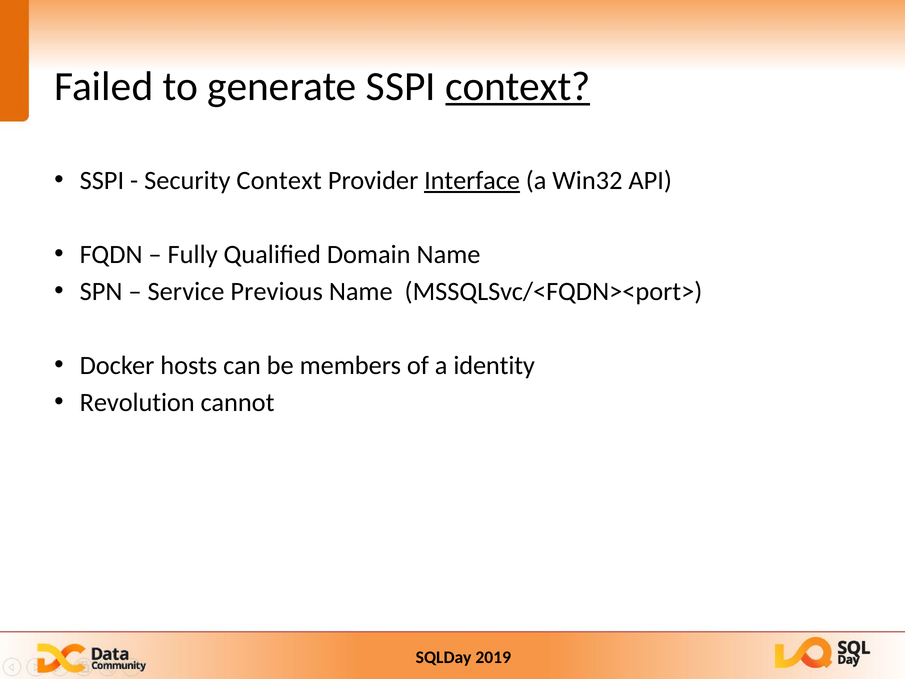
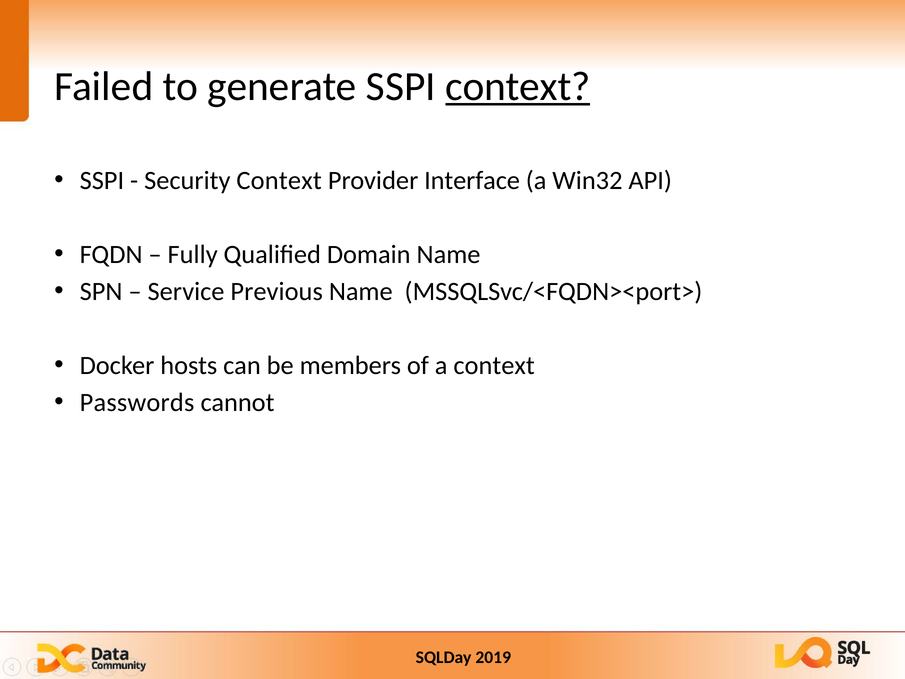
Interface underline: present -> none
a identity: identity -> context
Revolution: Revolution -> Passwords
